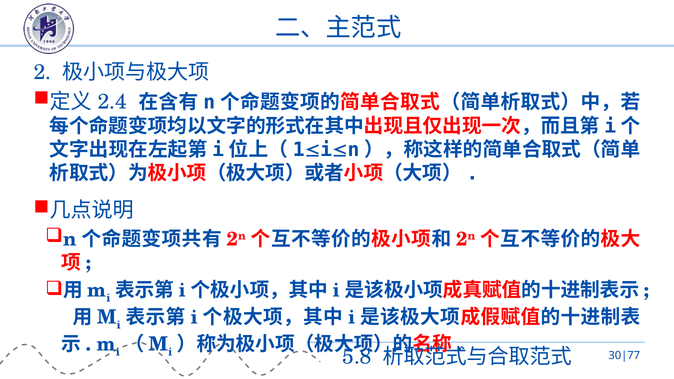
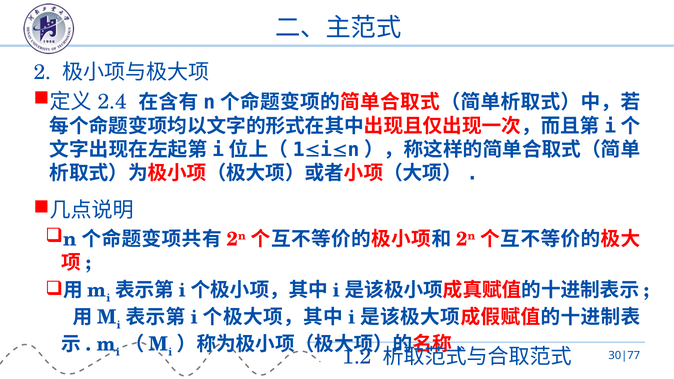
5.8: 5.8 -> 1.2
